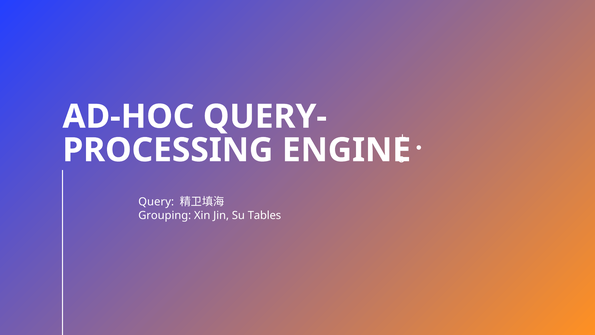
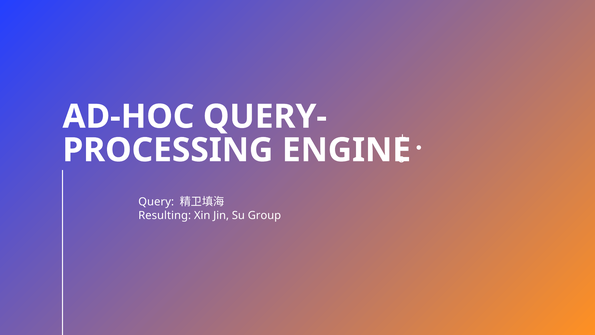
Grouping: Grouping -> Resulting
Tables: Tables -> Group
